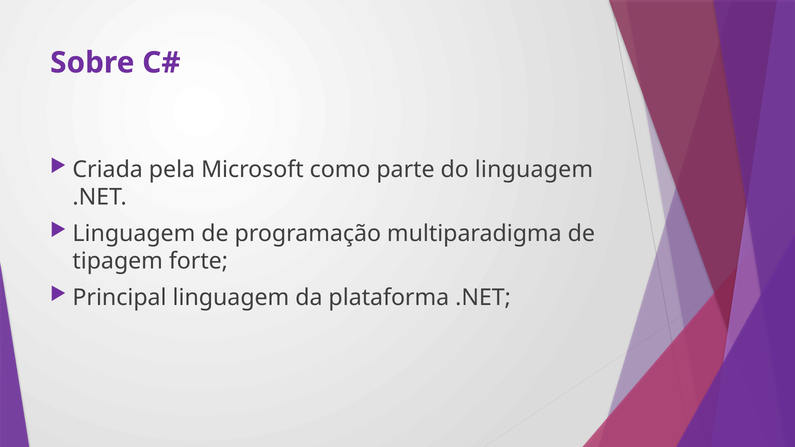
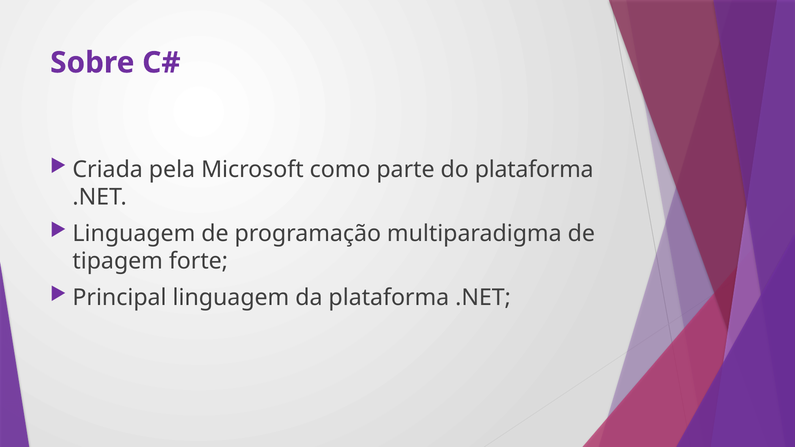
do linguagem: linguagem -> plataforma
